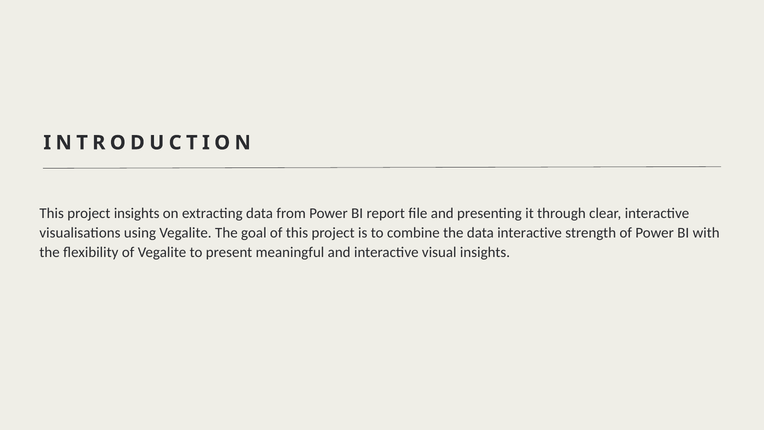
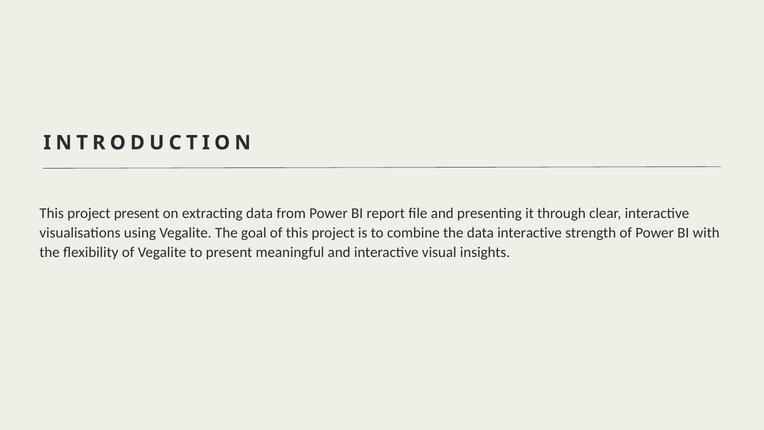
project insights: insights -> present
